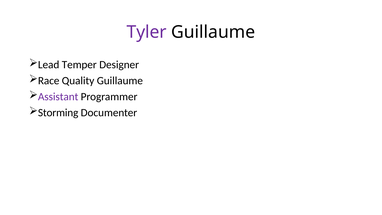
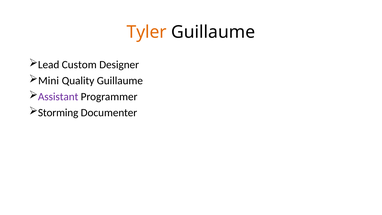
Tyler colour: purple -> orange
Temper: Temper -> Custom
Race: Race -> Mini
